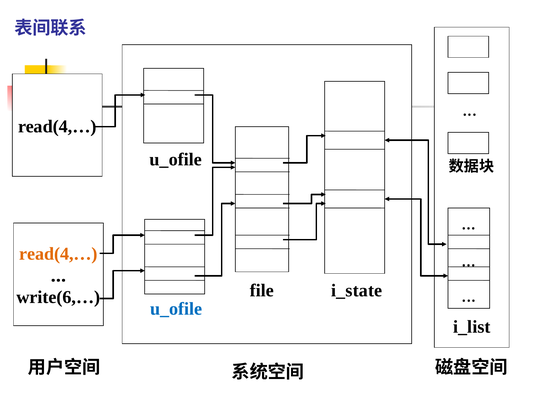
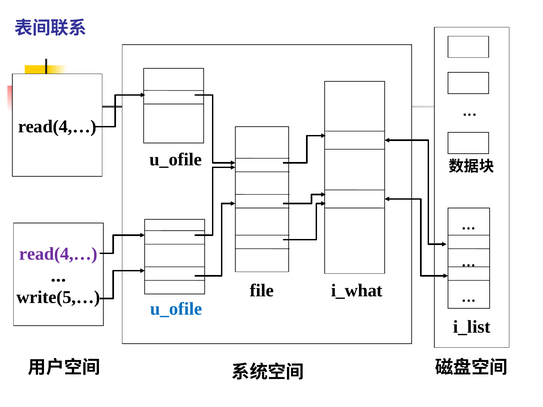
read(4,… at (58, 254) colour: orange -> purple
i_state: i_state -> i_what
write(6,…: write(6,… -> write(5,…
